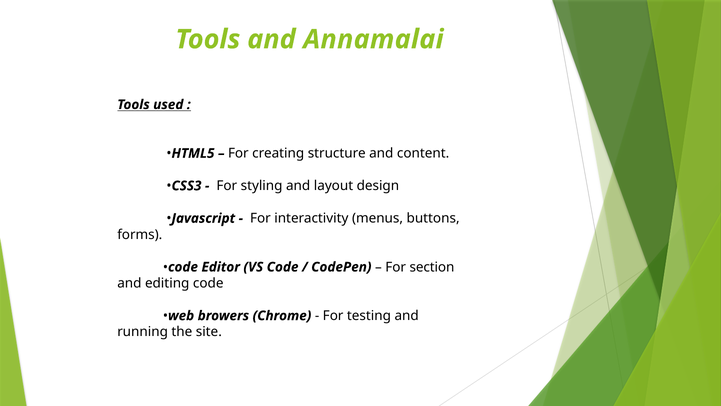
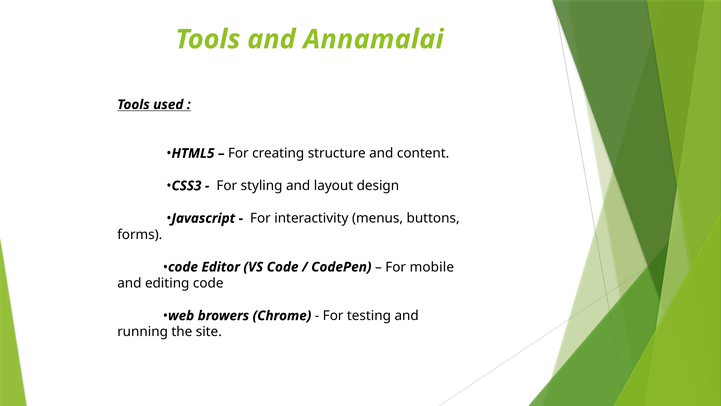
section: section -> mobile
